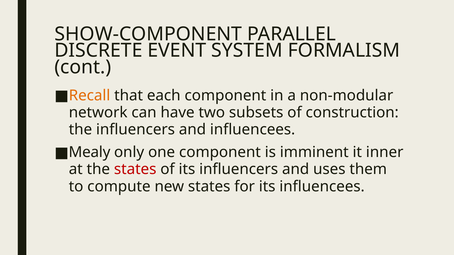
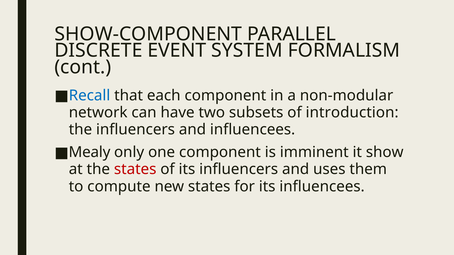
Recall colour: orange -> blue
construction: construction -> introduction
inner: inner -> show
